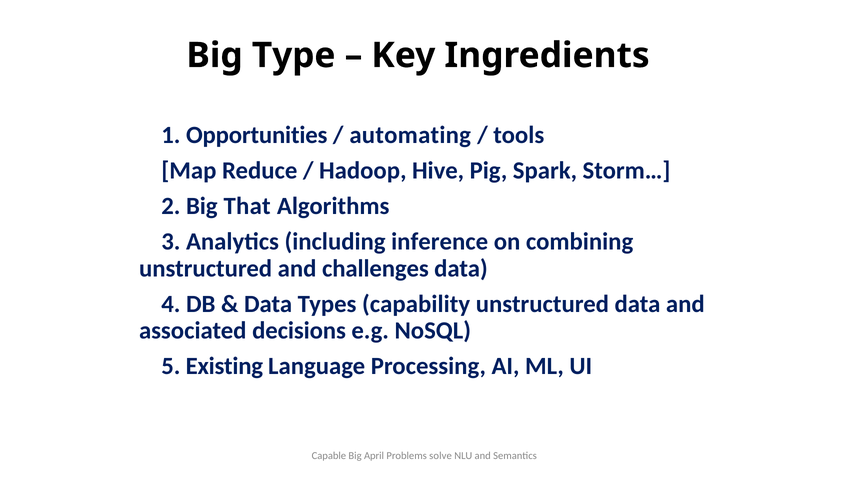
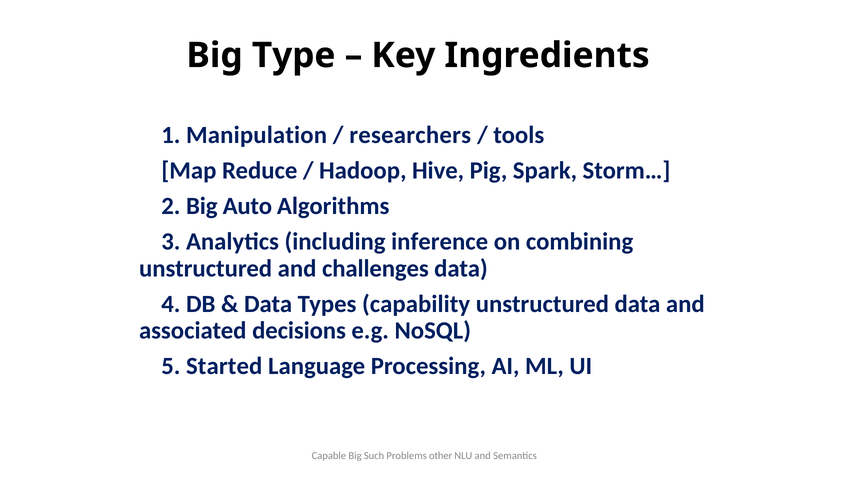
Opportunities: Opportunities -> Manipulation
automating: automating -> researchers
That: That -> Auto
Existing: Existing -> Started
April: April -> Such
solve: solve -> other
